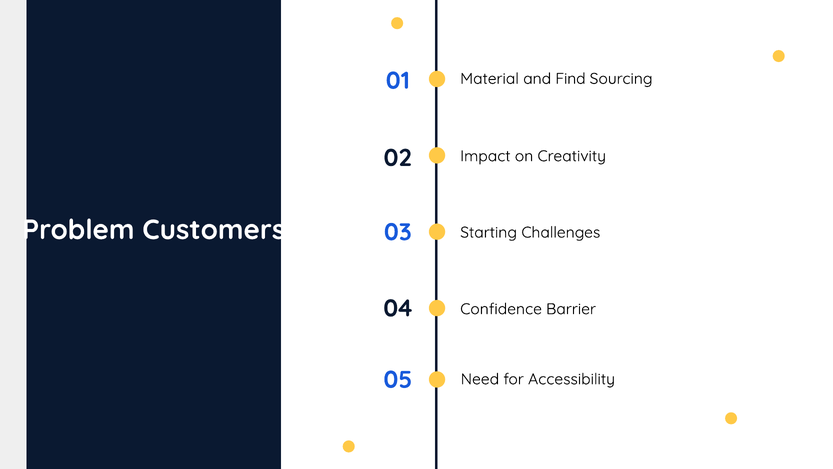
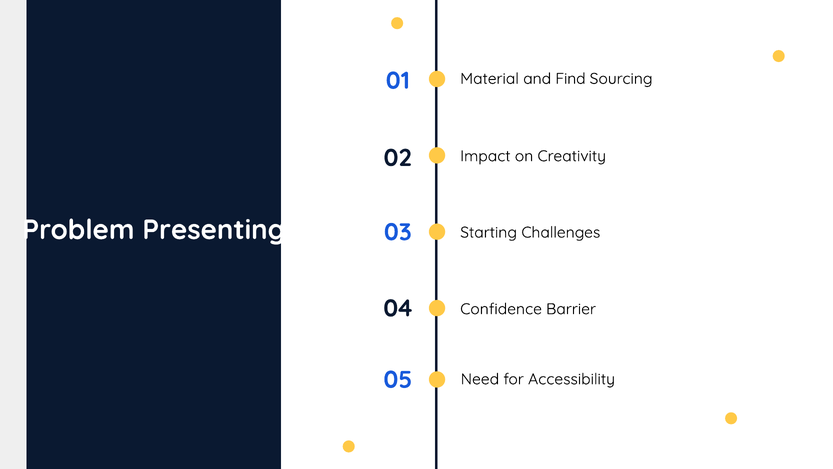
Customers: Customers -> Presenting
